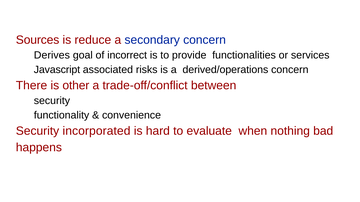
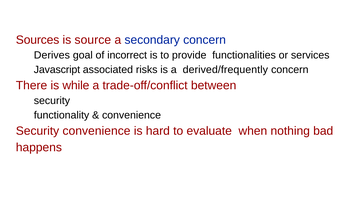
reduce: reduce -> source
derived/operations: derived/operations -> derived/frequently
other: other -> while
Security incorporated: incorporated -> convenience
